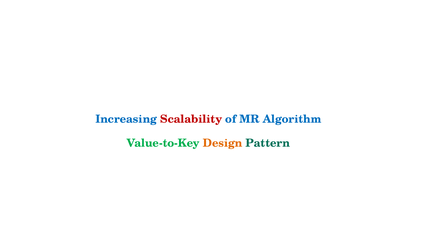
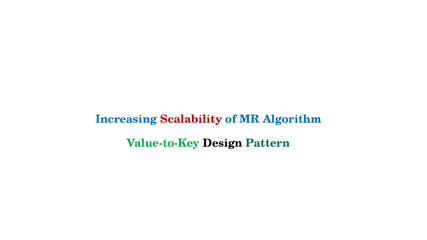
Design colour: orange -> black
